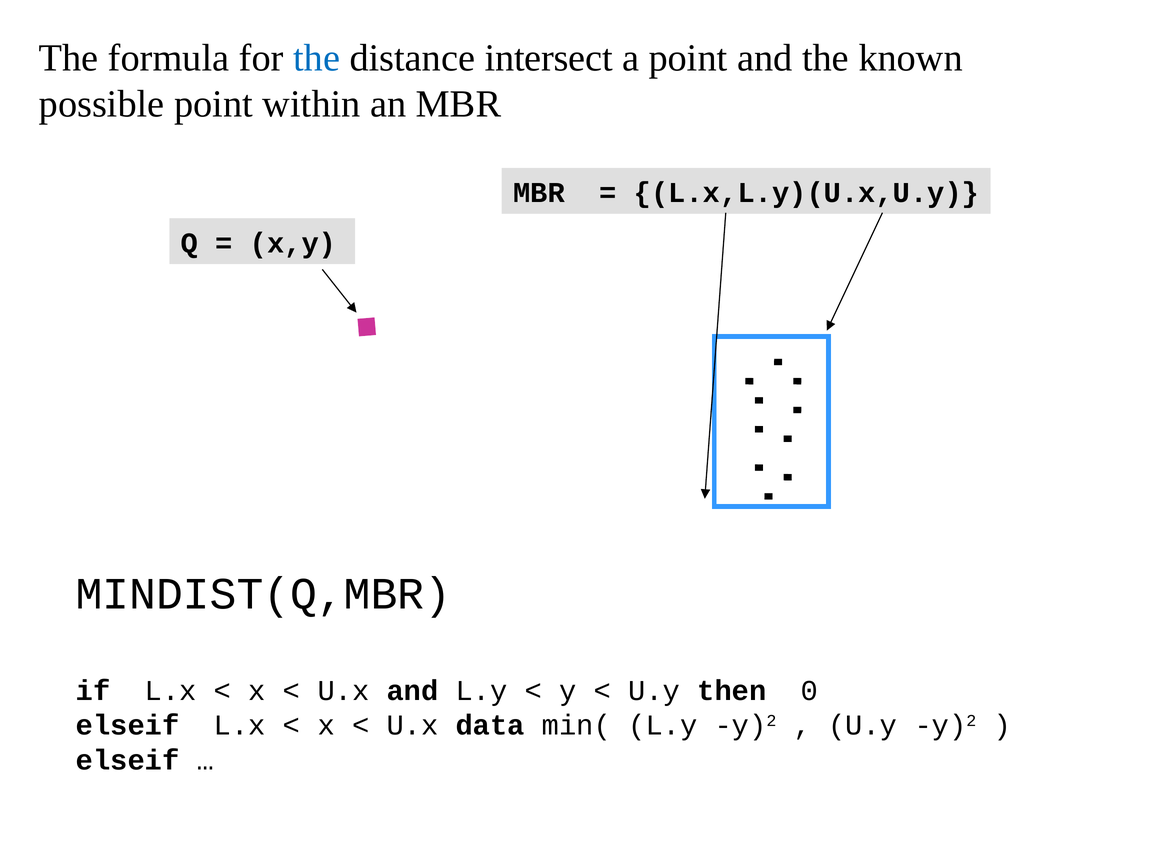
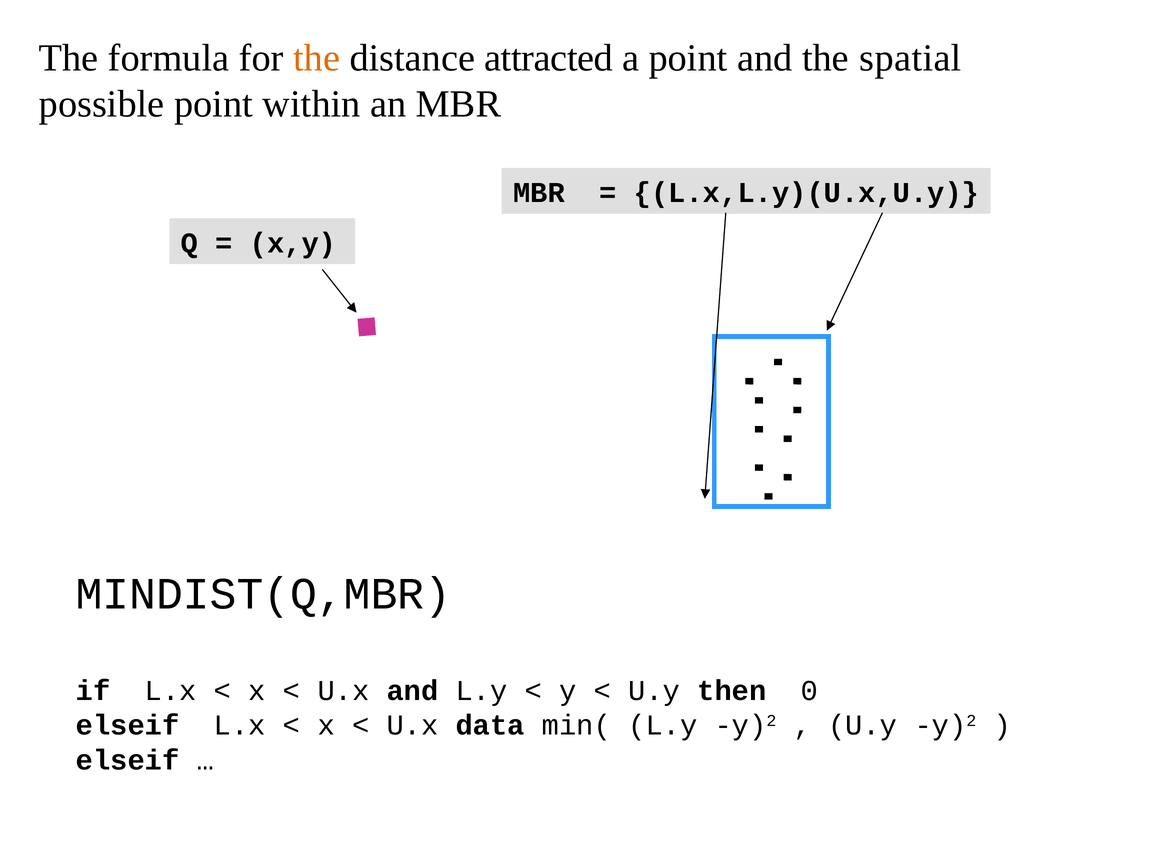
the at (317, 58) colour: blue -> orange
intersect: intersect -> attracted
known: known -> spatial
